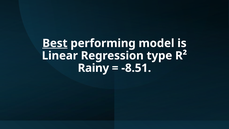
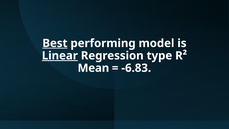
Linear underline: none -> present
Rainy: Rainy -> Mean
-8.51: -8.51 -> -6.83
